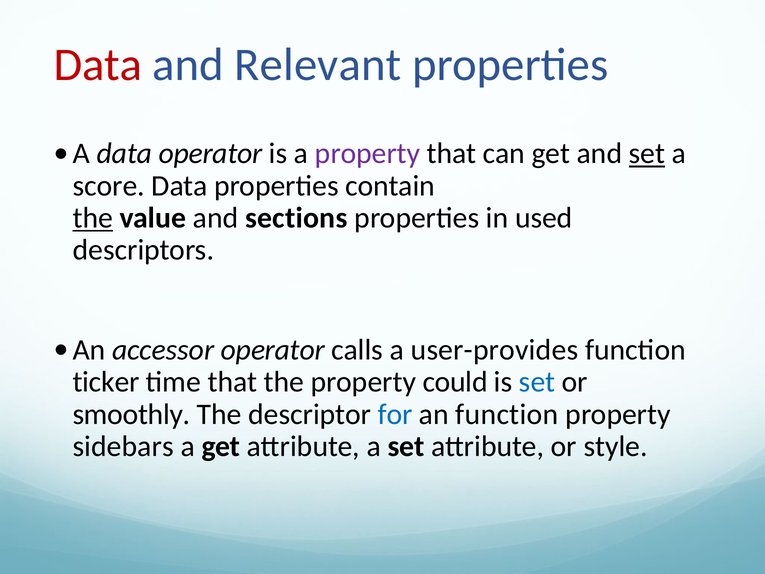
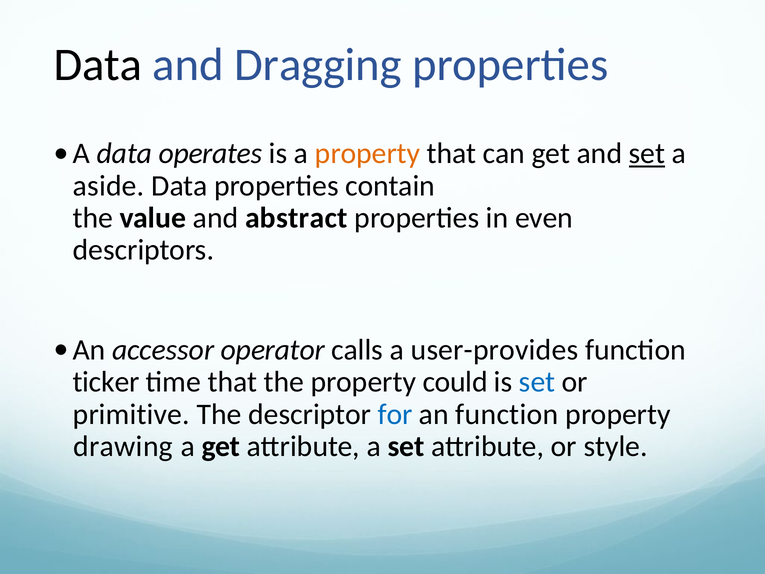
Data at (98, 65) colour: red -> black
Relevant: Relevant -> Dragging
data operator: operator -> operates
property at (368, 154) colour: purple -> orange
score: score -> aside
the at (93, 218) underline: present -> none
sections: sections -> abstract
used: used -> even
smoothly: smoothly -> primitive
sidebars: sidebars -> drawing
